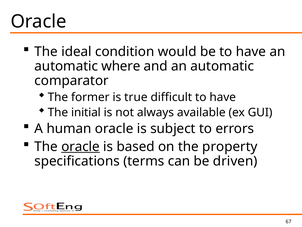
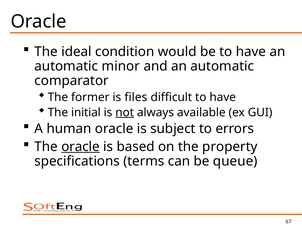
where: where -> minor
true: true -> files
not underline: none -> present
driven: driven -> queue
